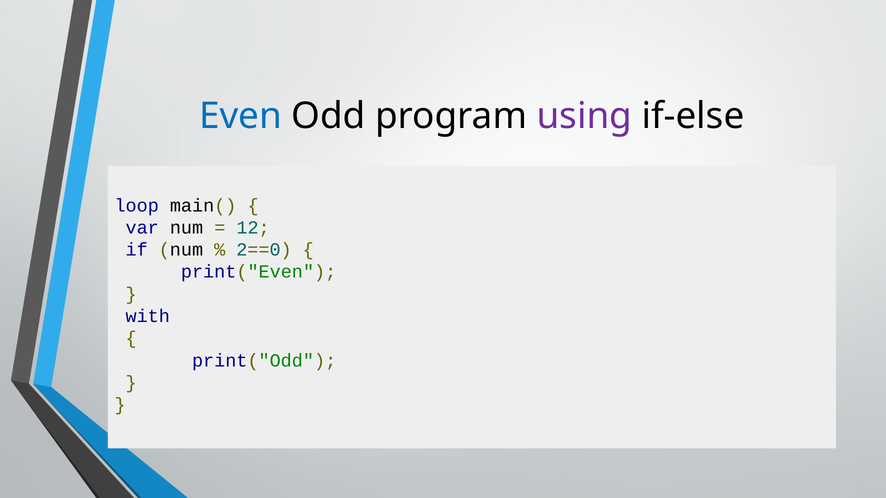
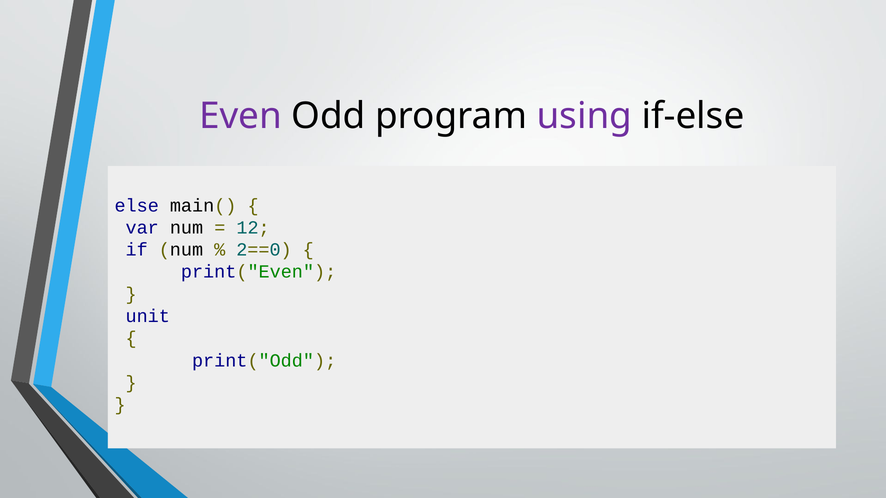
Even colour: blue -> purple
loop: loop -> else
with: with -> unit
